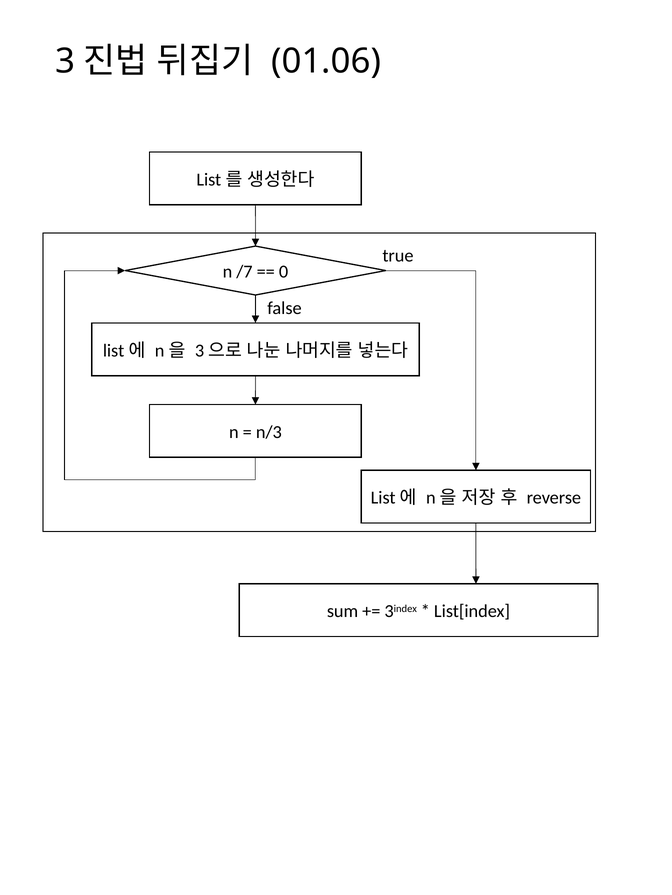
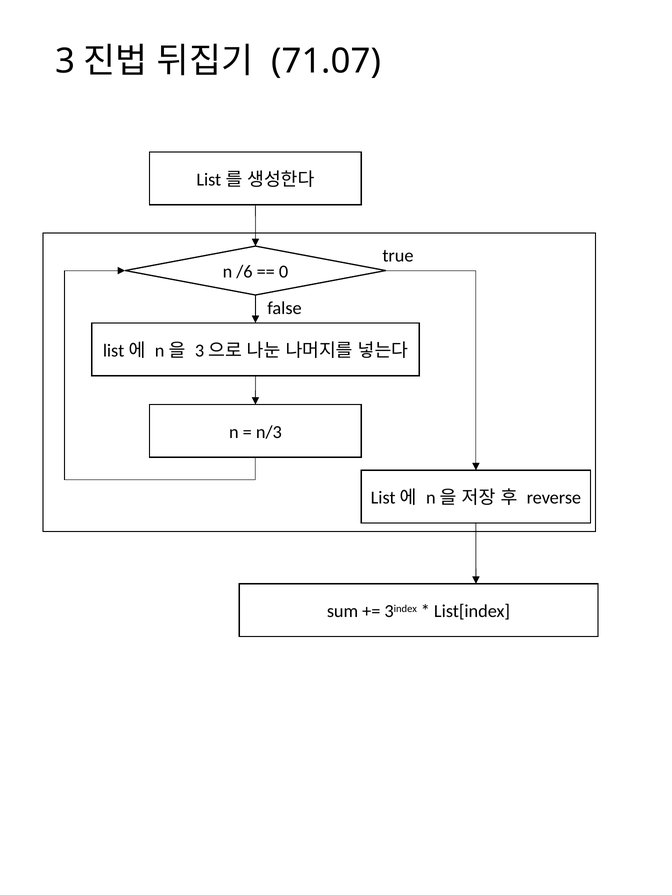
01.06: 01.06 -> 71.07
/7: /7 -> /6
